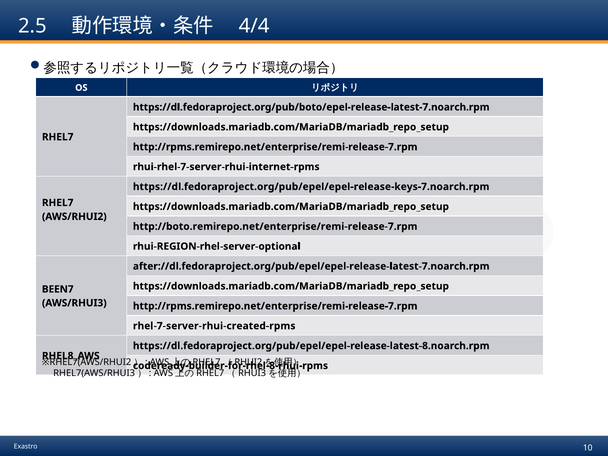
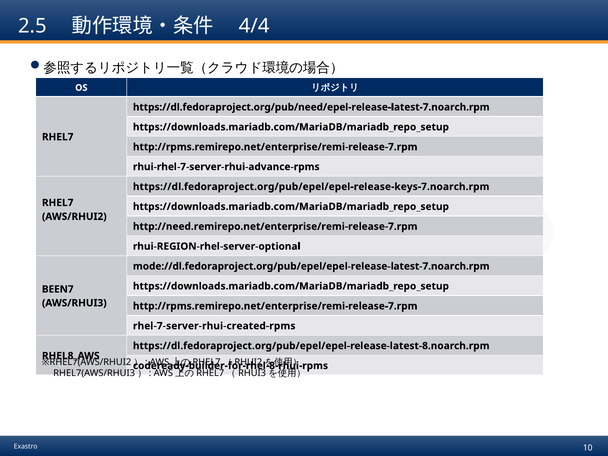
https://dl.fedoraproject.org/pub/boto/epel-release-latest-7.noarch.rpm: https://dl.fedoraproject.org/pub/boto/epel-release-latest-7.noarch.rpm -> https://dl.fedoraproject.org/pub/need/epel-release-latest-7.noarch.rpm
rhui-rhel-7-server-rhui-internet-rpms: rhui-rhel-7-server-rhui-internet-rpms -> rhui-rhel-7-server-rhui-advance-rpms
http://boto.remirepo.net/enterprise/remi-release-7.rpm: http://boto.remirepo.net/enterprise/remi-release-7.rpm -> http://need.remirepo.net/enterprise/remi-release-7.rpm
after://dl.fedoraproject.org/pub/epel/epel-release-latest-7.noarch.rpm: after://dl.fedoraproject.org/pub/epel/epel-release-latest-7.noarch.rpm -> mode://dl.fedoraproject.org/pub/epel/epel-release-latest-7.noarch.rpm
